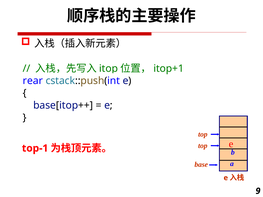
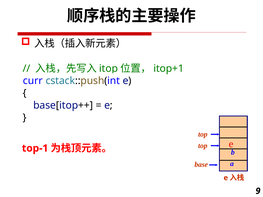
rear: rear -> curr
